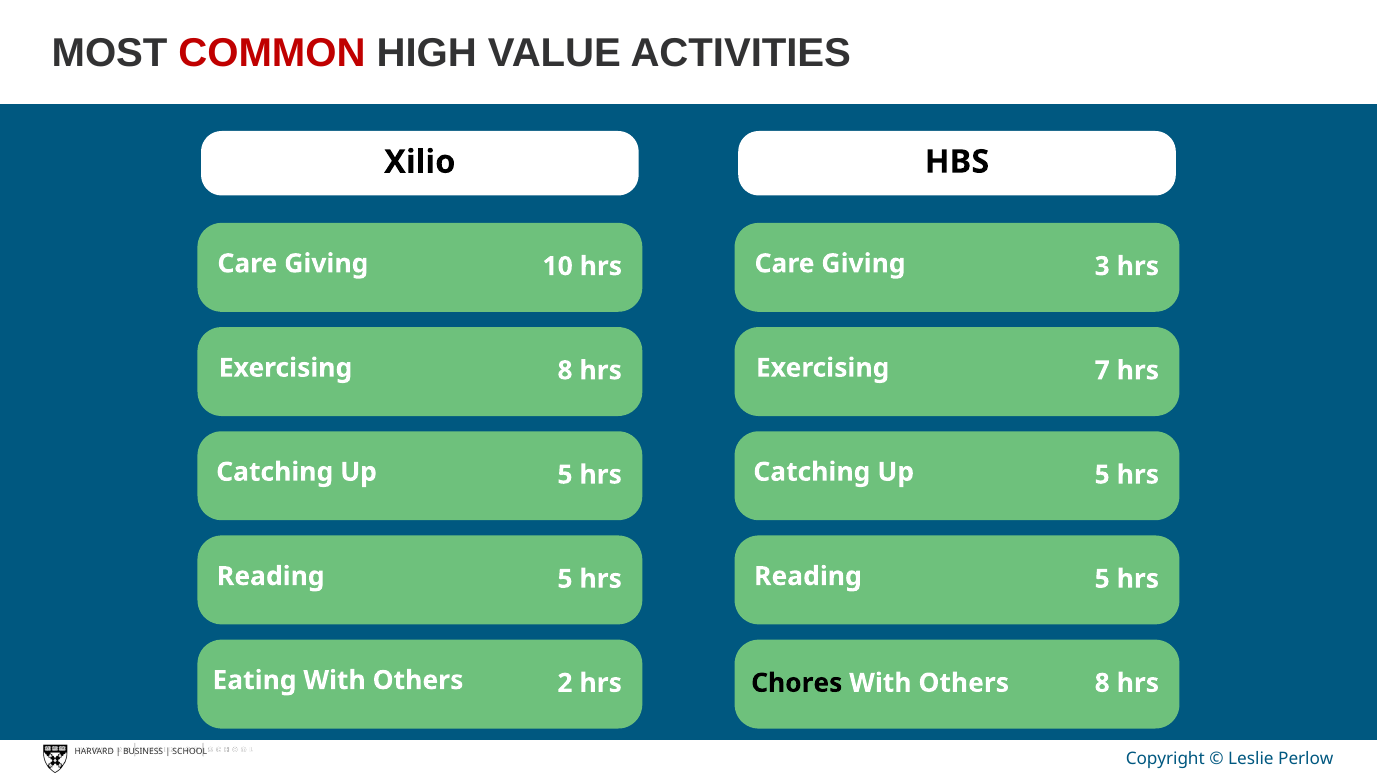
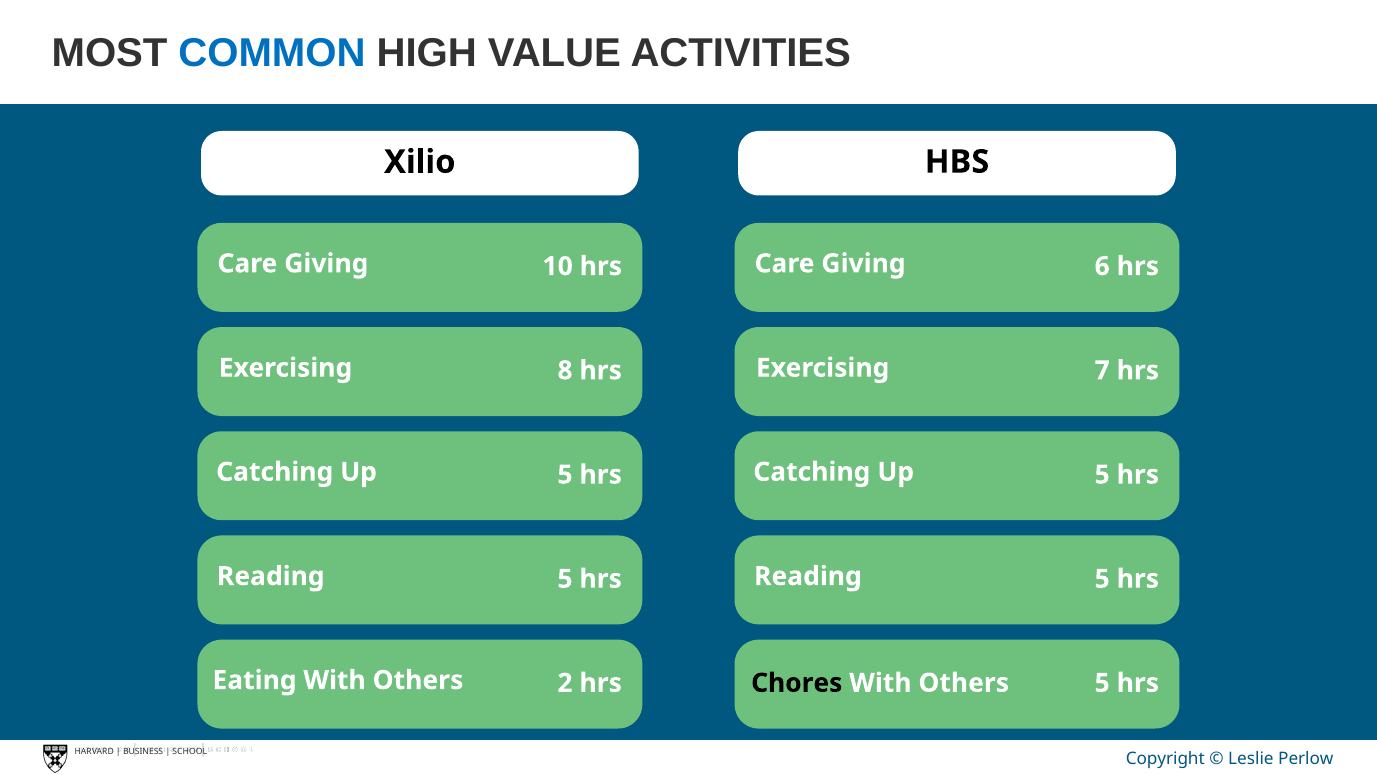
COMMON colour: red -> blue
3: 3 -> 6
2 hrs 8: 8 -> 5
